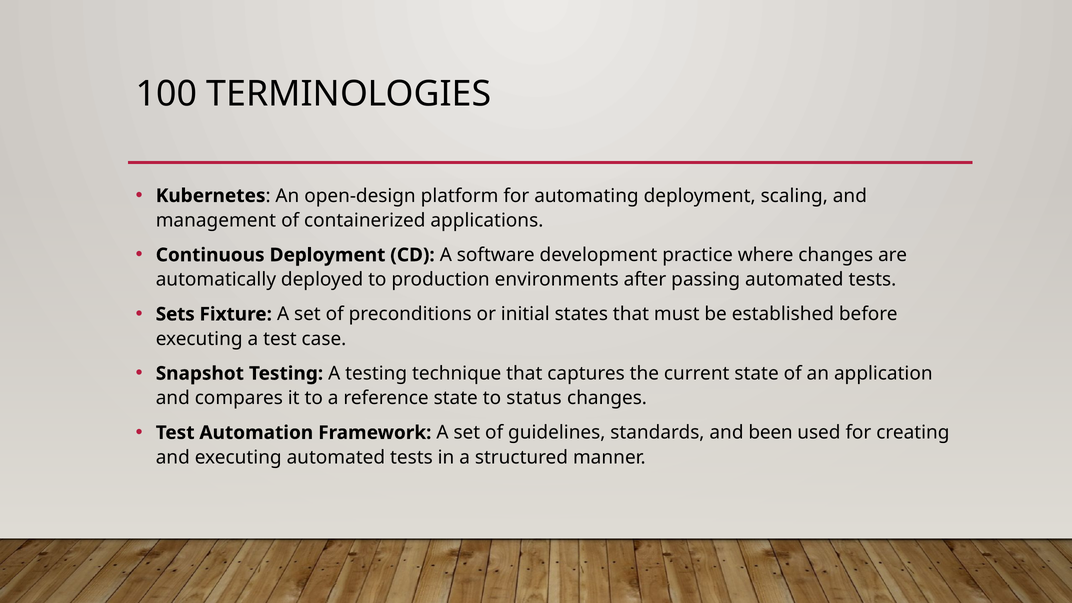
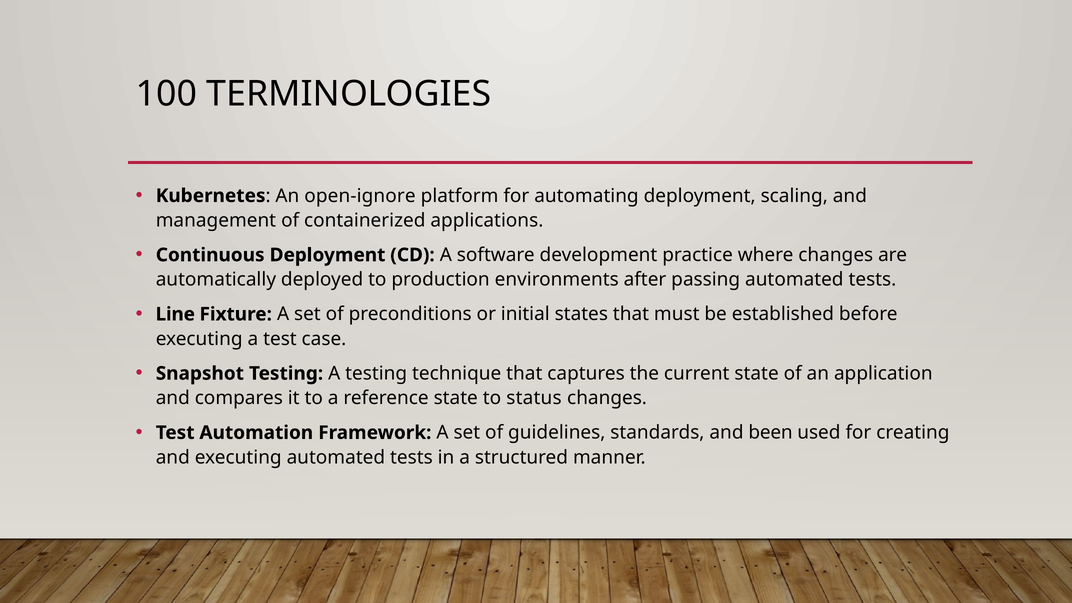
open-design: open-design -> open-ignore
Sets: Sets -> Line
